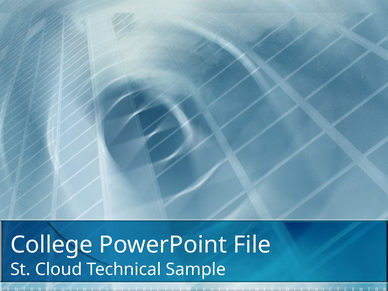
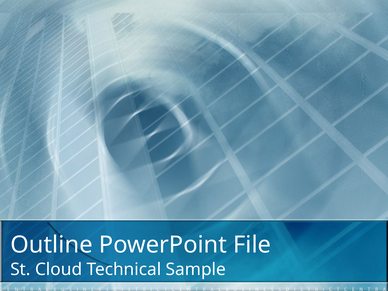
College: College -> Outline
